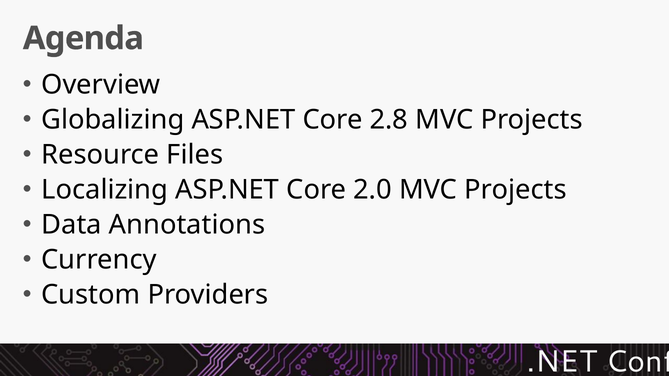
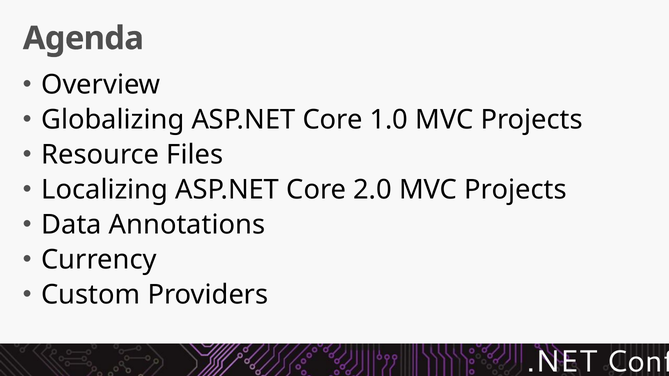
2.8: 2.8 -> 1.0
